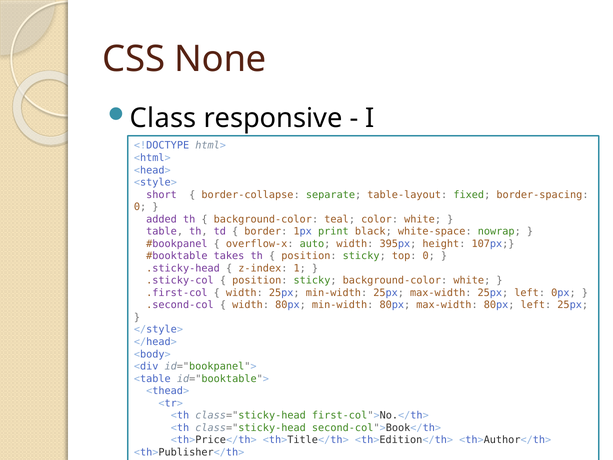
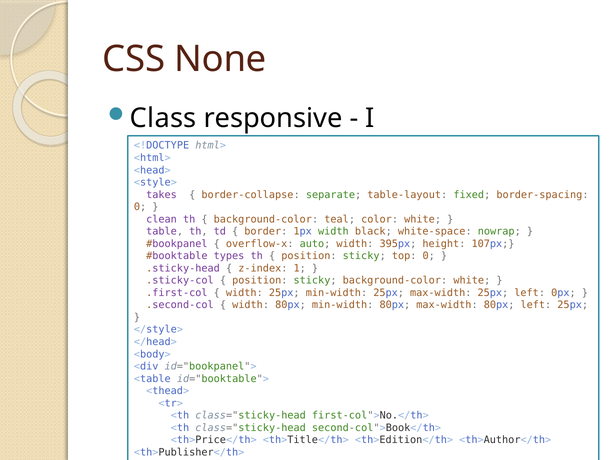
short: short -> takes
added: added -> clean
1px print: print -> width
takes: takes -> types
